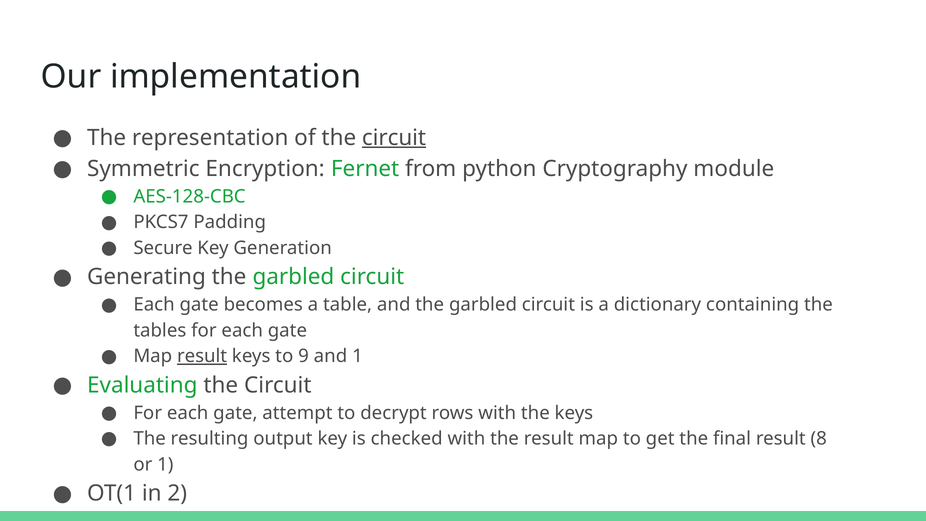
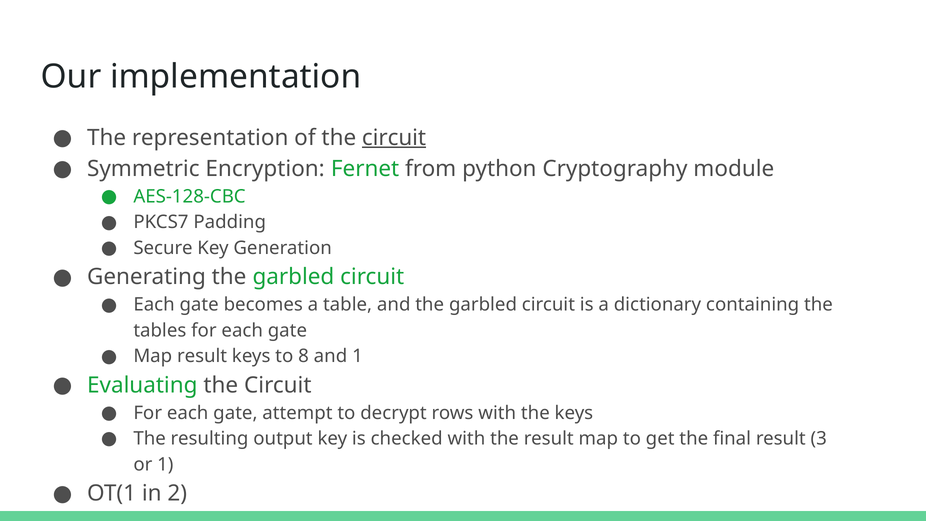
result at (202, 356) underline: present -> none
9: 9 -> 8
8: 8 -> 3
